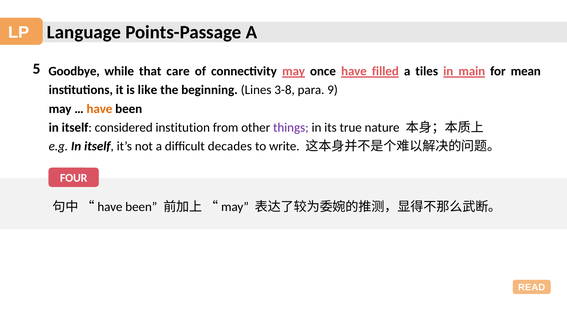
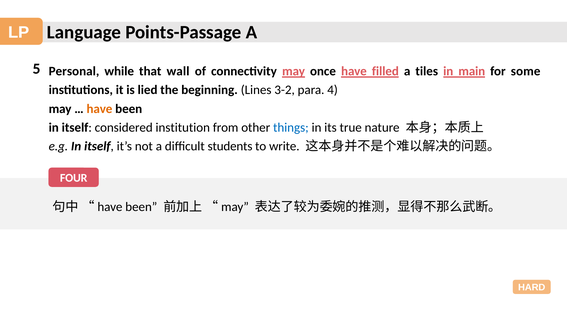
Goodbye: Goodbye -> Personal
care: care -> wall
mean: mean -> some
like: like -> lied
3-8: 3-8 -> 3-2
9: 9 -> 4
things colour: purple -> blue
decades: decades -> students
READ: READ -> HARD
